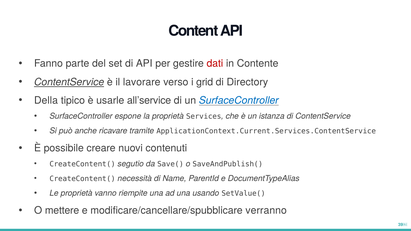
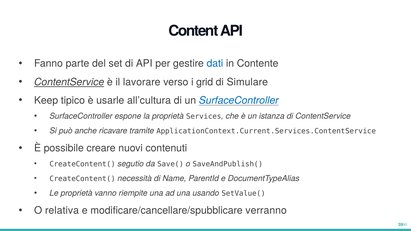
dati colour: red -> blue
Directory: Directory -> Simulare
Della: Della -> Keep
all’service: all’service -> all’cultura
mettere: mettere -> relativa
